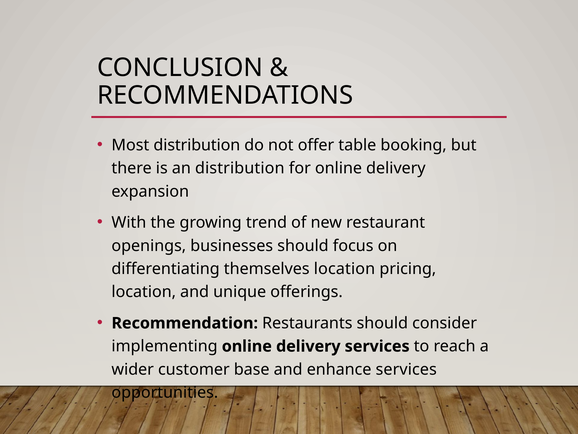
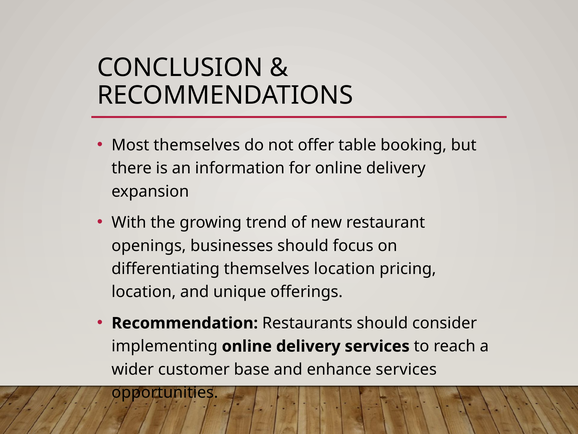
Most distribution: distribution -> themselves
an distribution: distribution -> information
